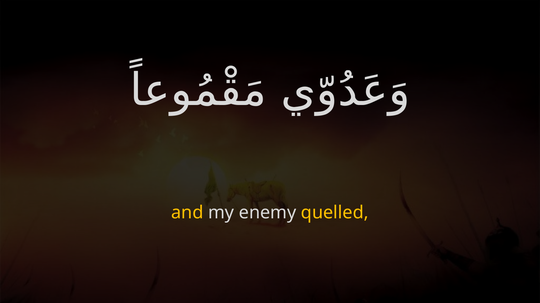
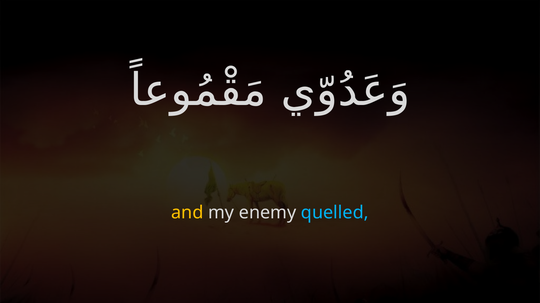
quelled colour: yellow -> light blue
